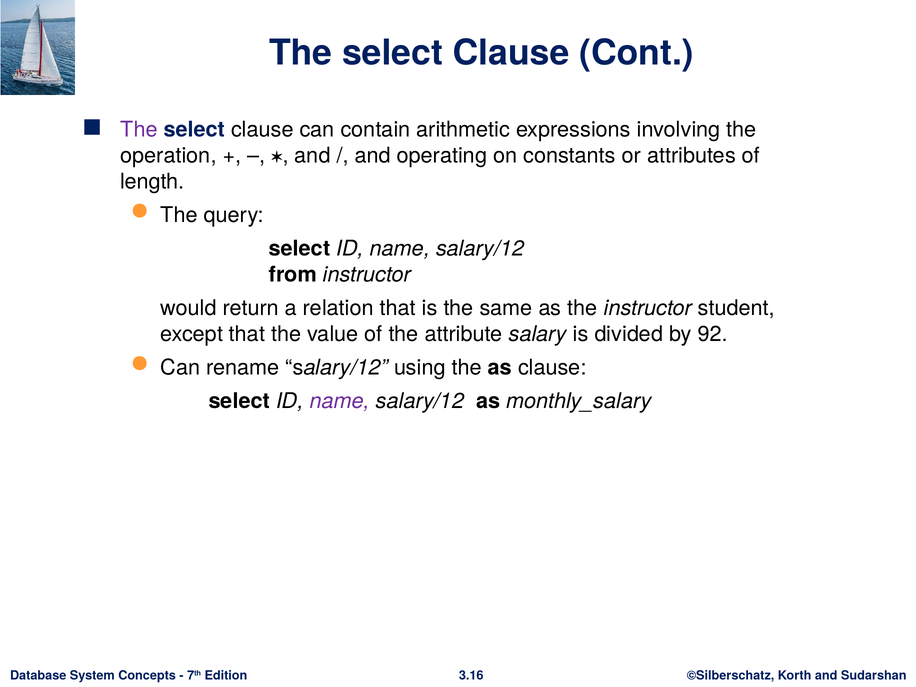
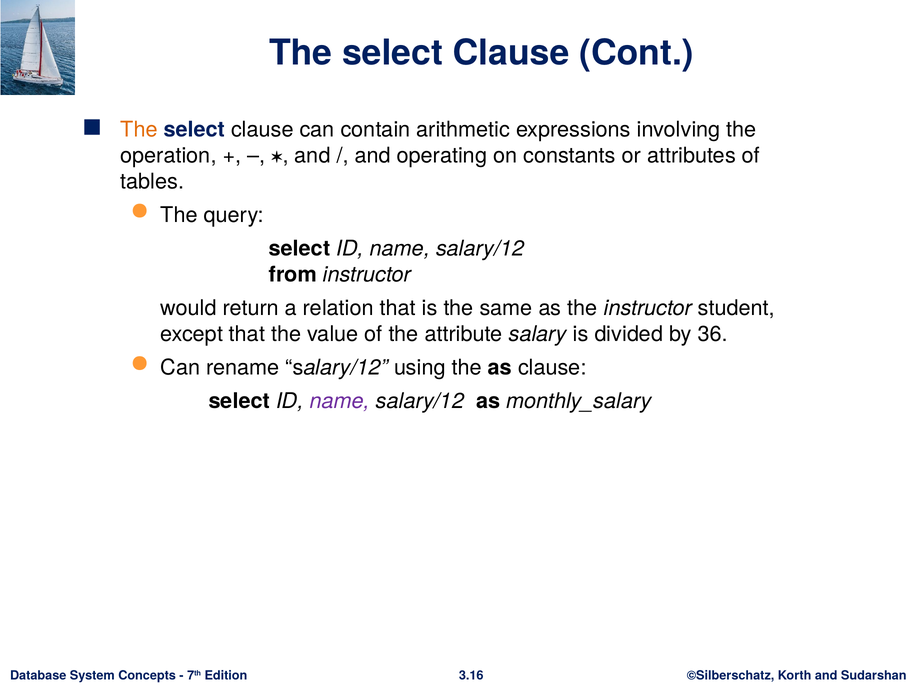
The at (139, 130) colour: purple -> orange
length: length -> tables
92: 92 -> 36
